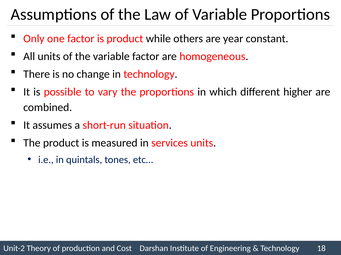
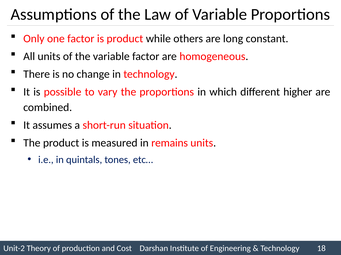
year: year -> long
services: services -> remains
